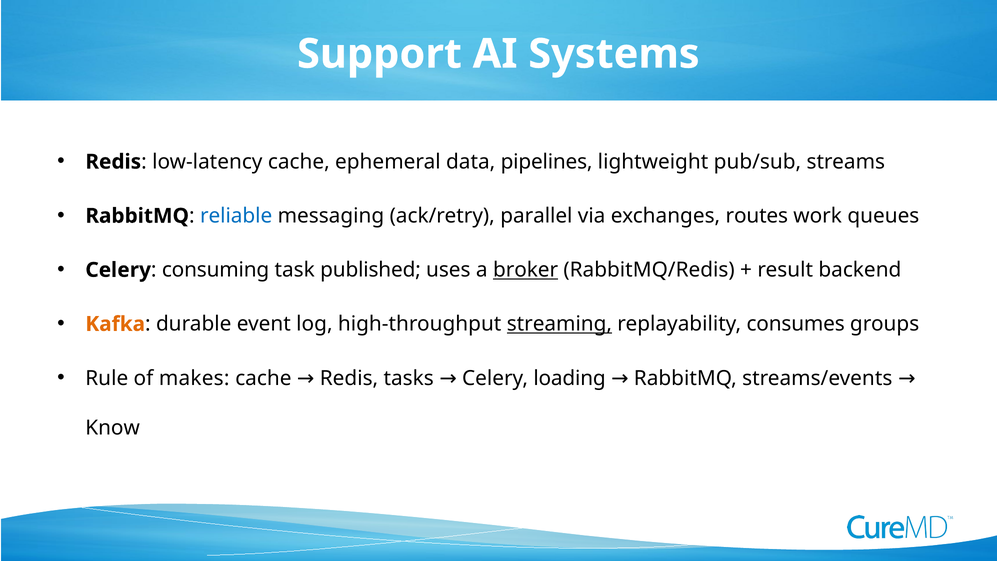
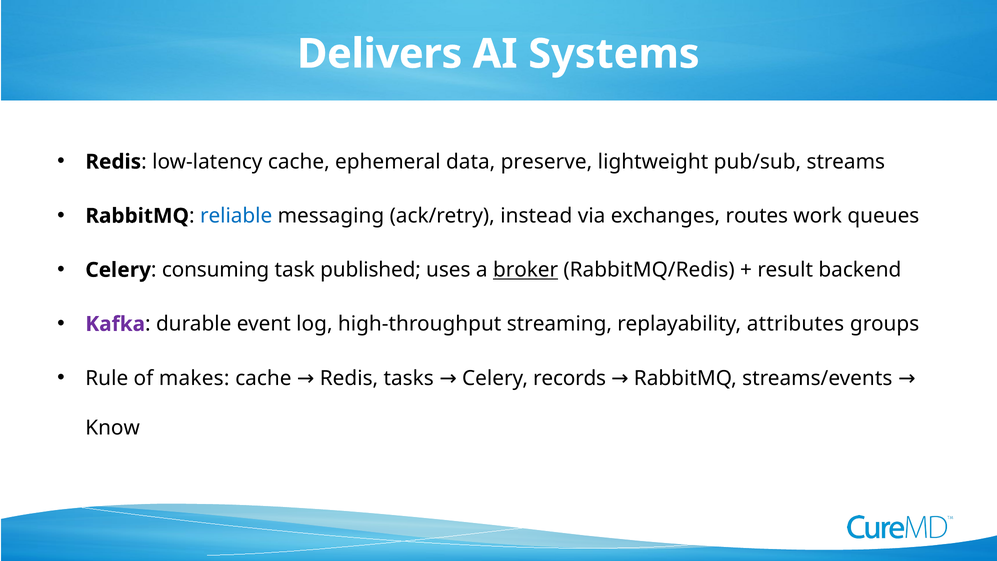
Support: Support -> Delivers
pipelines: pipelines -> preserve
parallel: parallel -> instead
Kafka colour: orange -> purple
streaming underline: present -> none
consumes: consumes -> attributes
loading: loading -> records
